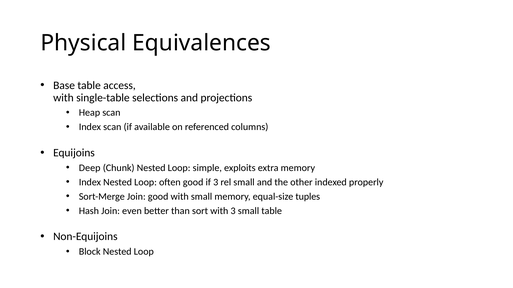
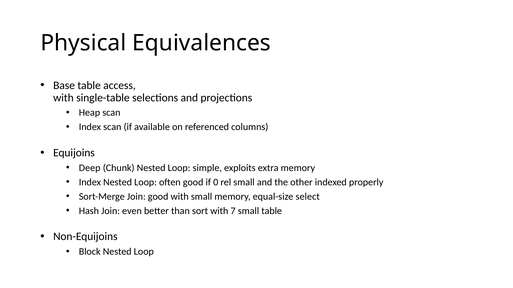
if 3: 3 -> 0
tuples: tuples -> select
with 3: 3 -> 7
